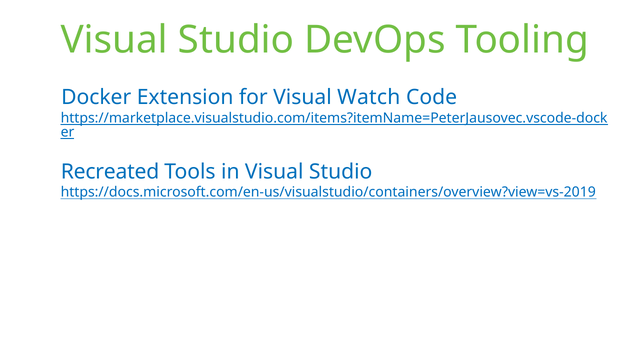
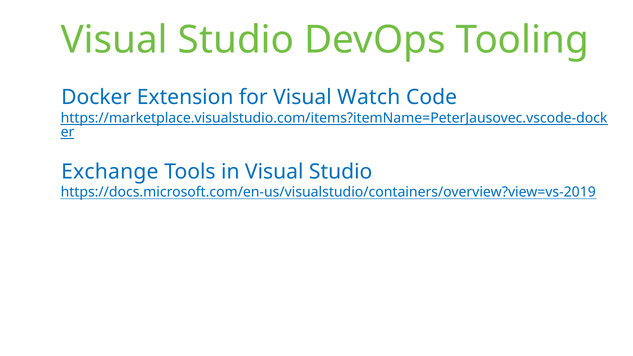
Recreated: Recreated -> Exchange
